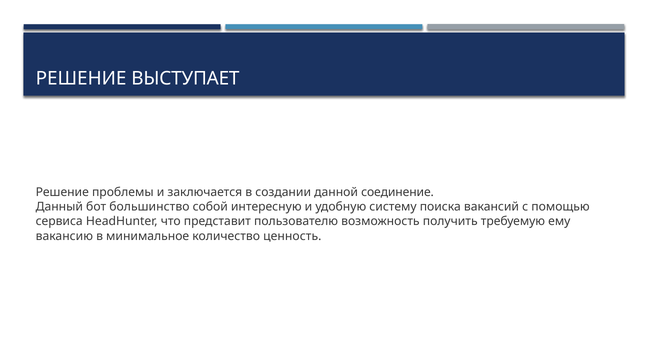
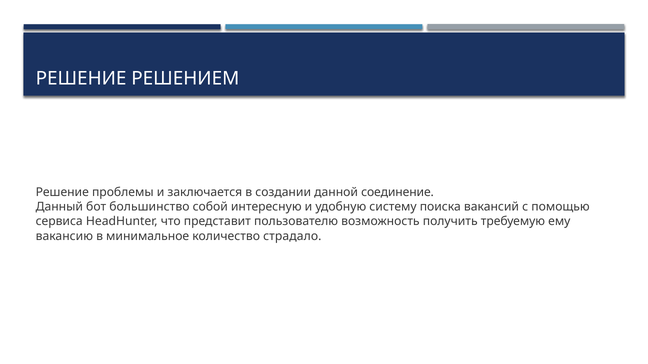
ВЫСТУПАЕТ: ВЫСТУПАЕТ -> РЕШЕНИЕМ
ценность: ценность -> страдало
